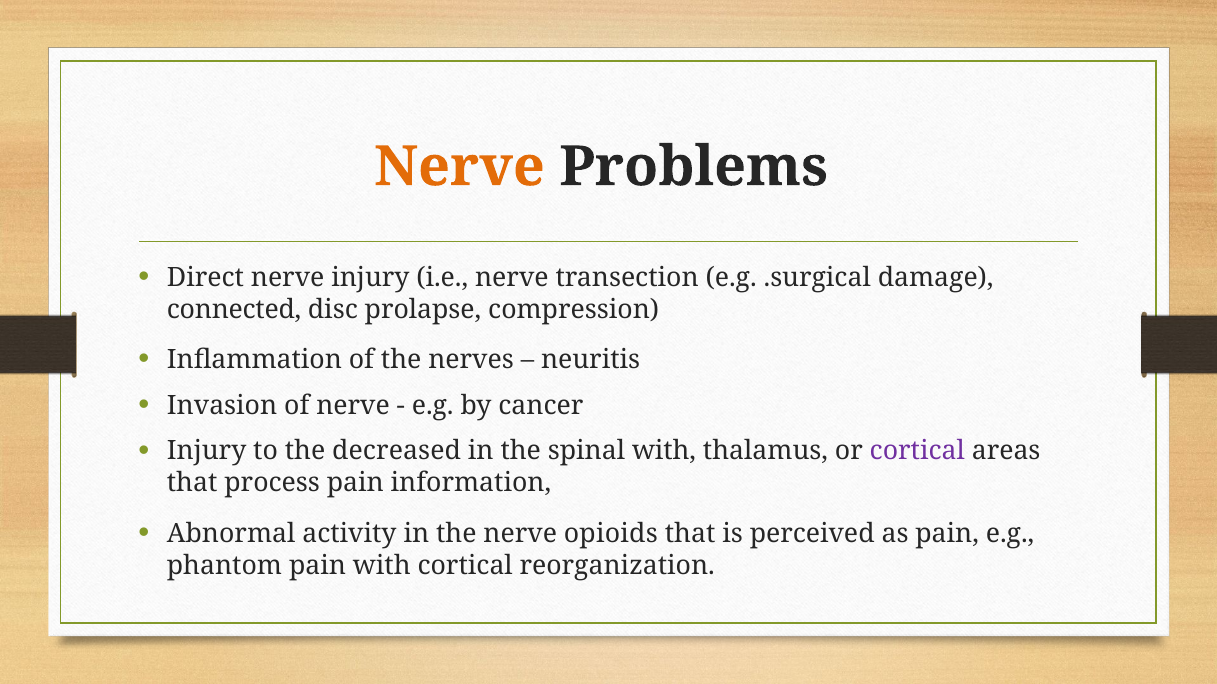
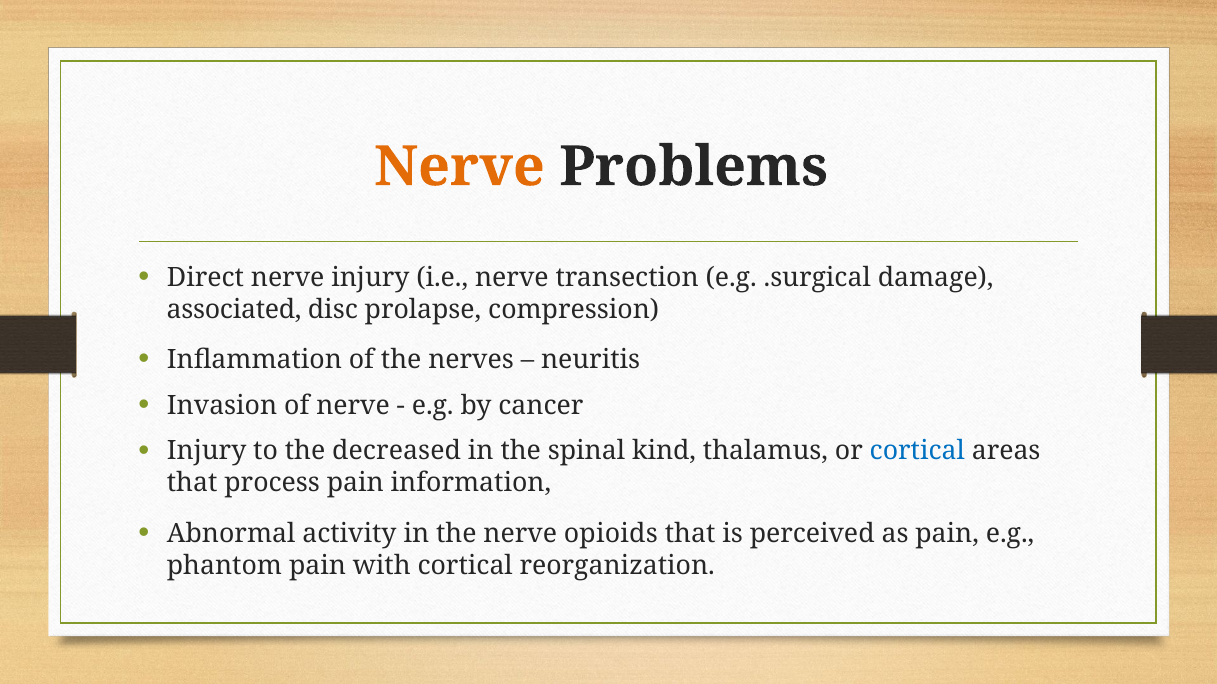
connected: connected -> associated
spinal with: with -> kind
cortical at (917, 452) colour: purple -> blue
